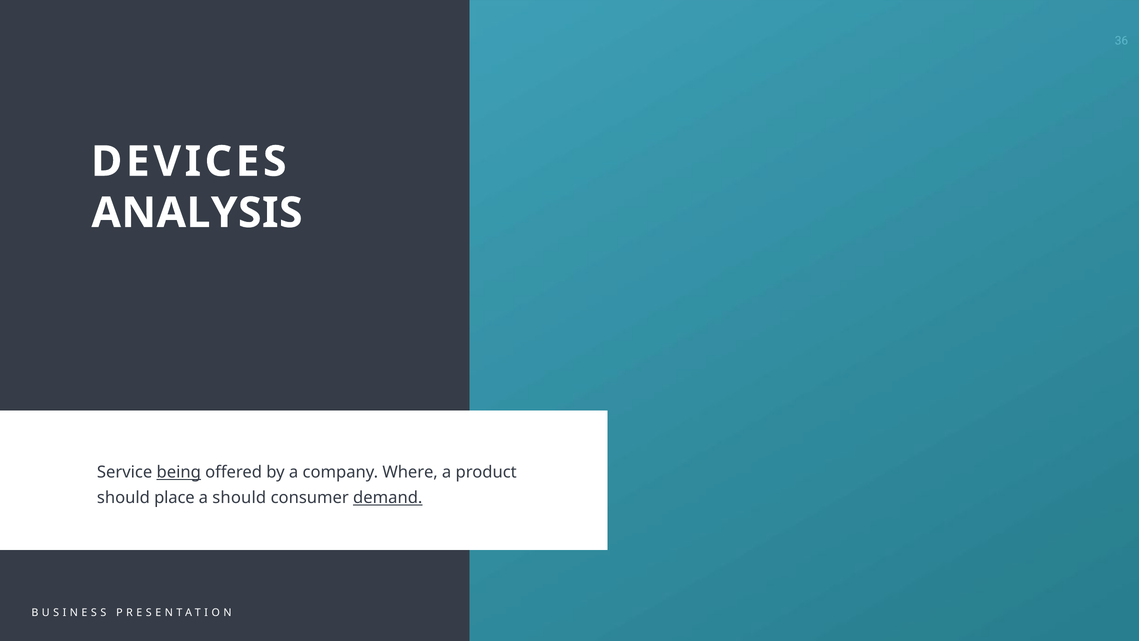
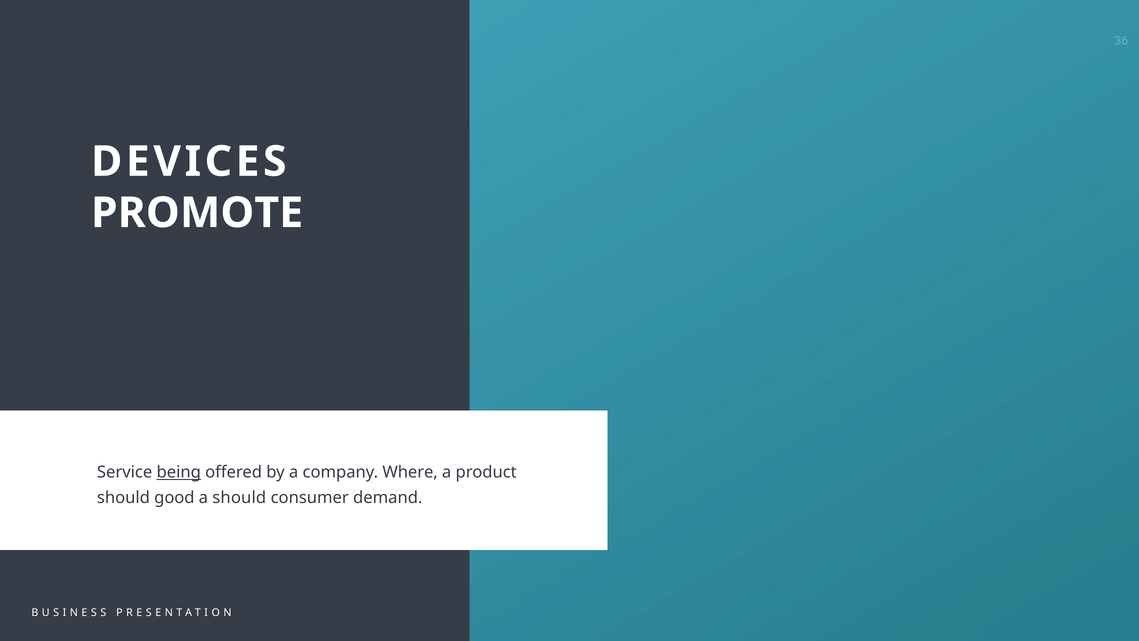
ANALYSIS: ANALYSIS -> PROMOTE
place: place -> good
demand underline: present -> none
